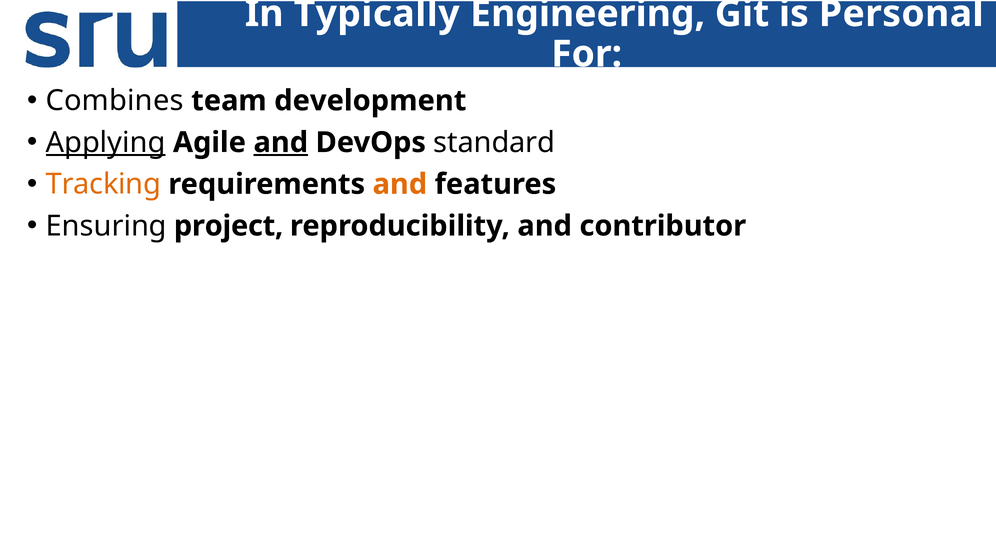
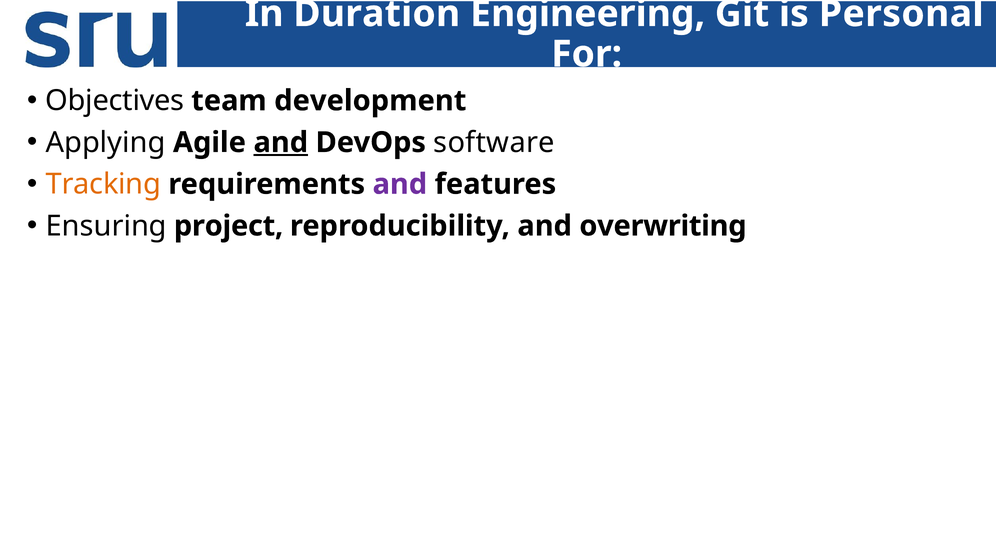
Typically: Typically -> Duration
Combines: Combines -> Objectives
Applying underline: present -> none
standard: standard -> software
and at (400, 184) colour: orange -> purple
contributor: contributor -> overwriting
